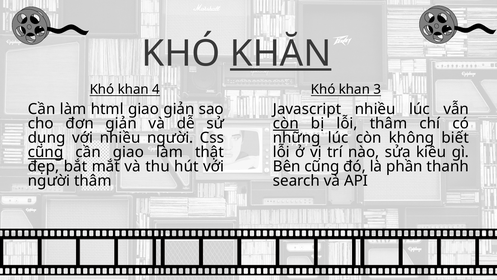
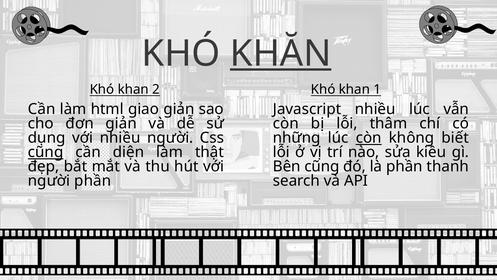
4: 4 -> 2
3: 3 -> 1
còn at (286, 123) underline: present -> none
còn at (369, 138) underline: none -> present
cần giao: giao -> diện
người thâm: thâm -> phần
